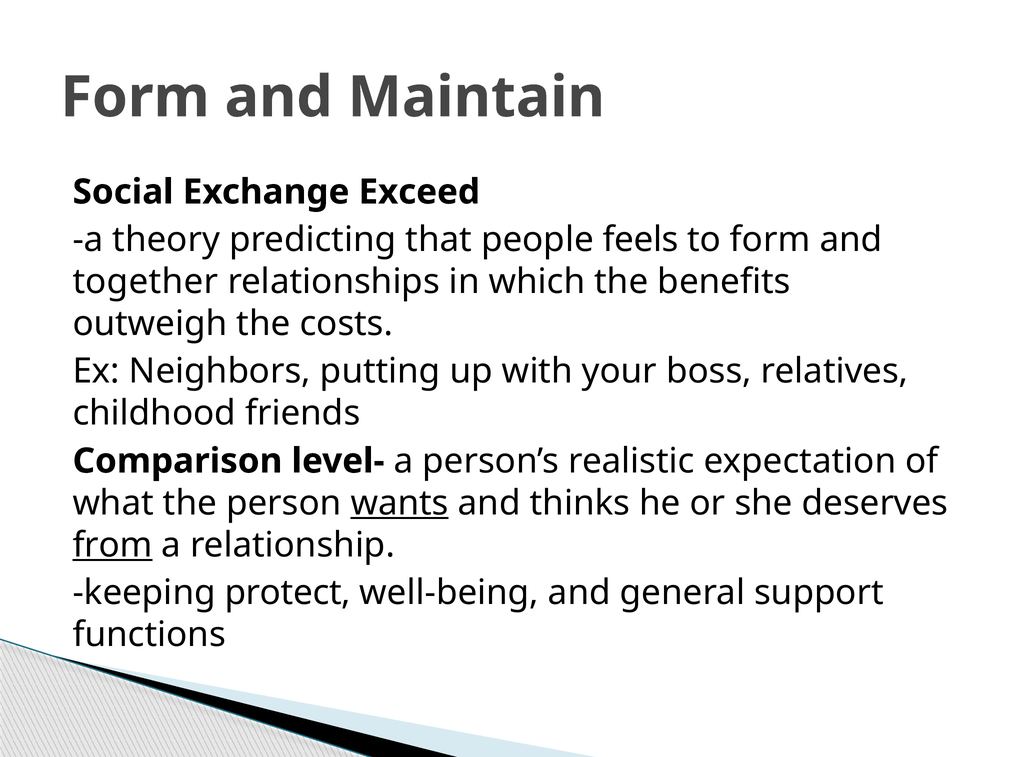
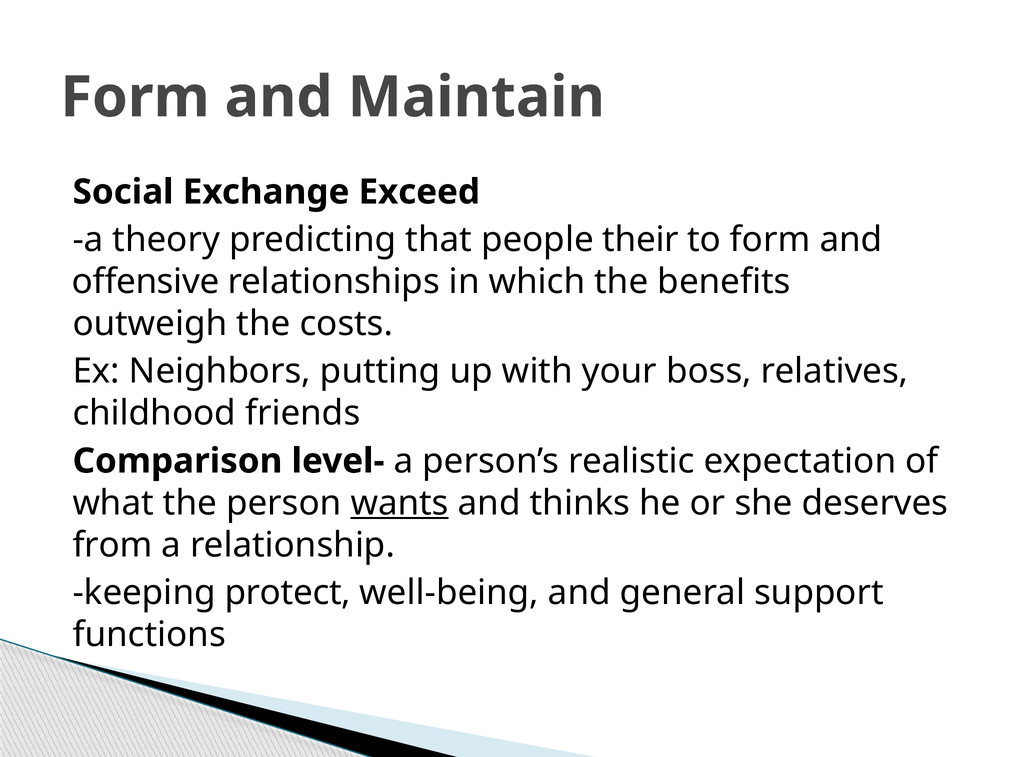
feels: feels -> their
together: together -> offensive
from underline: present -> none
